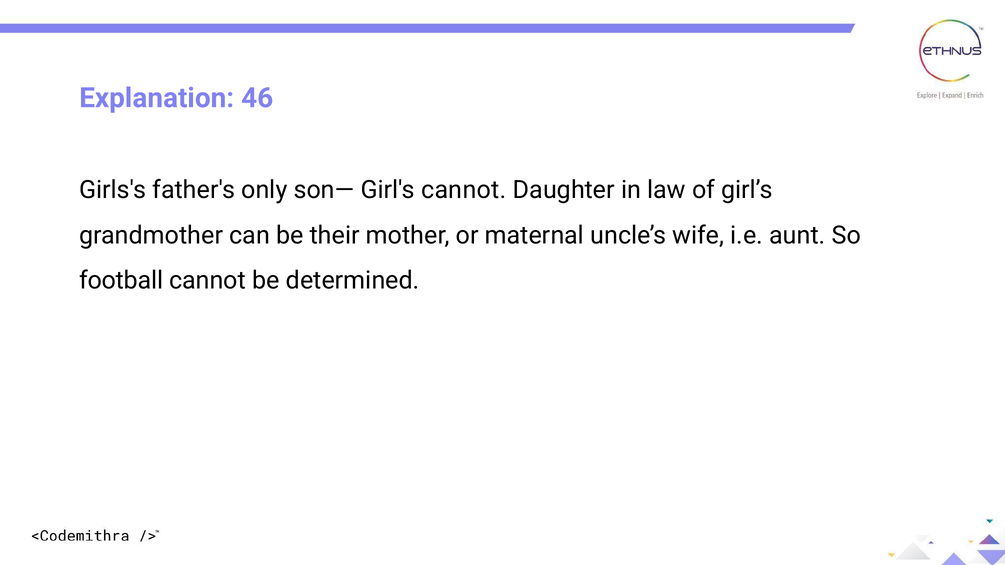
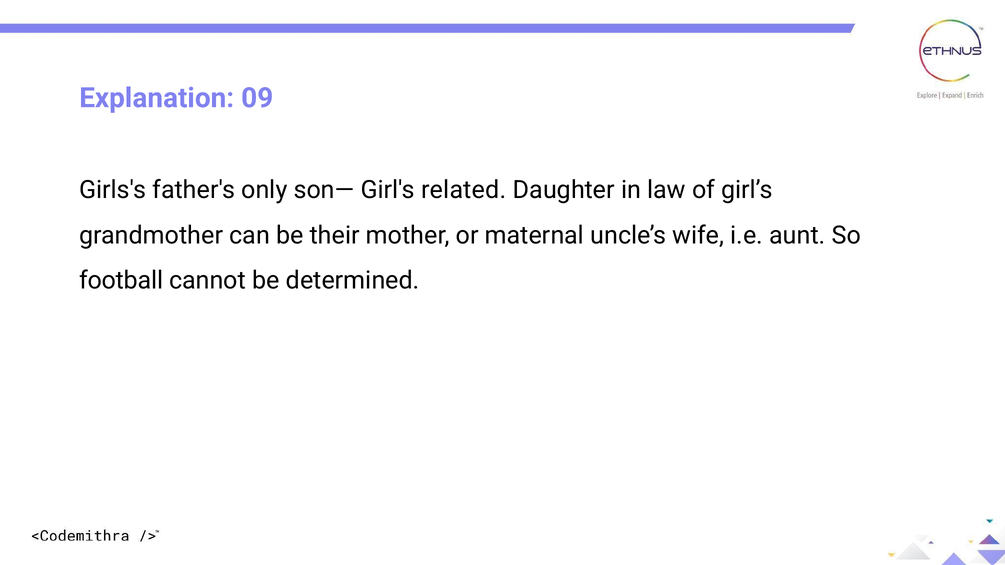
Explanation 46: 46 -> 09
Girl's cannot: cannot -> related
